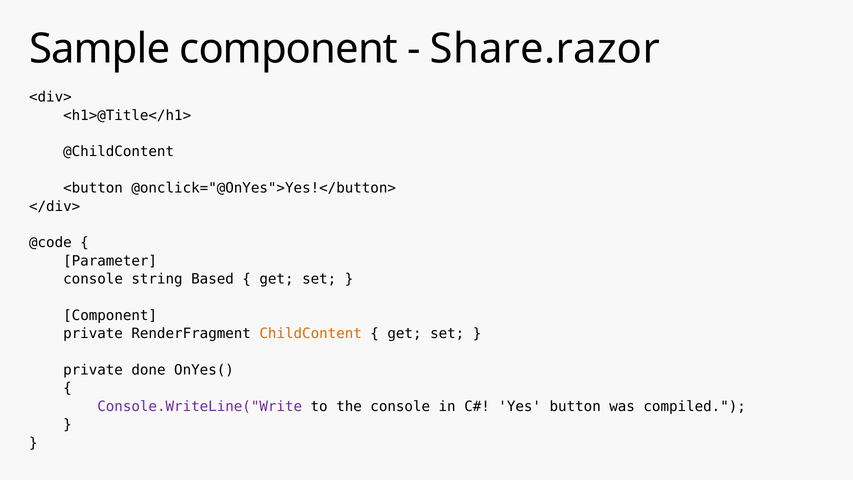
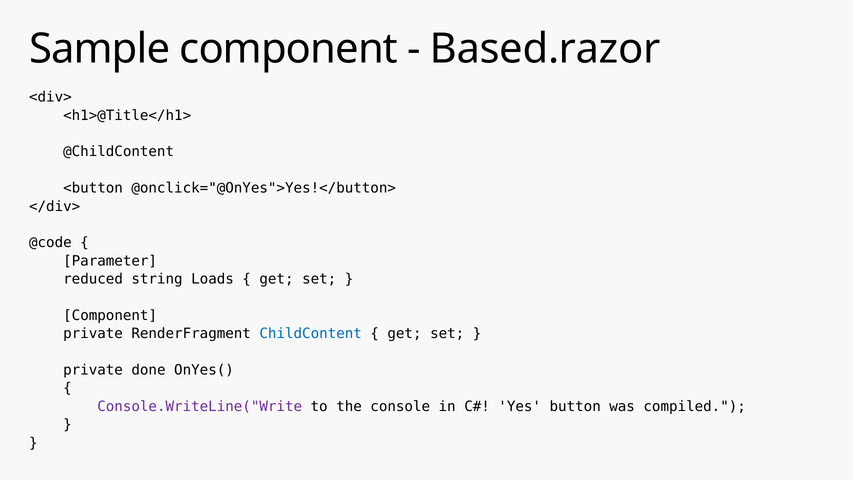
Share.razor: Share.razor -> Based.razor
console at (93, 279): console -> reduced
Based: Based -> Loads
ChildContent colour: orange -> blue
